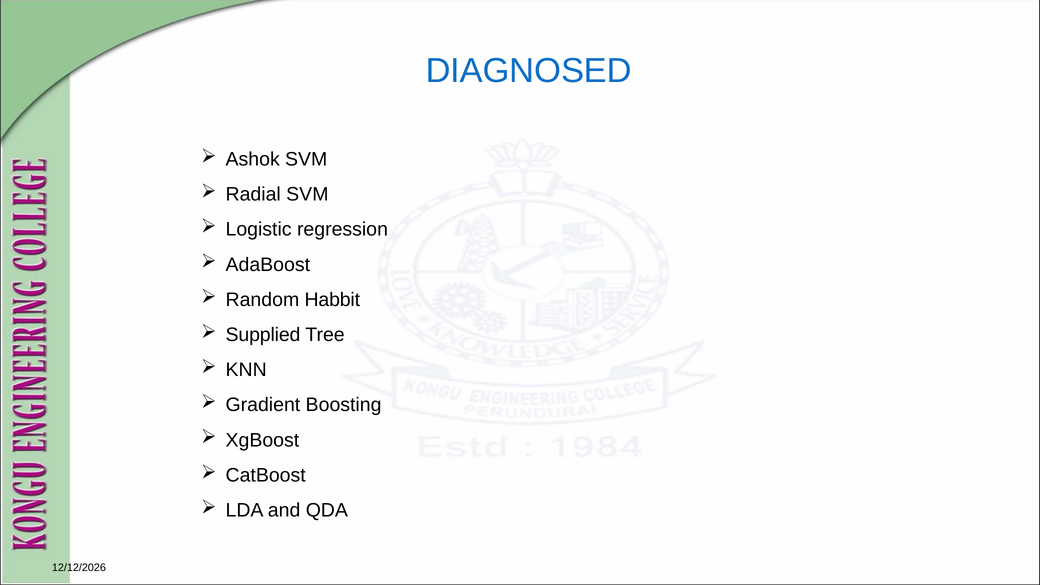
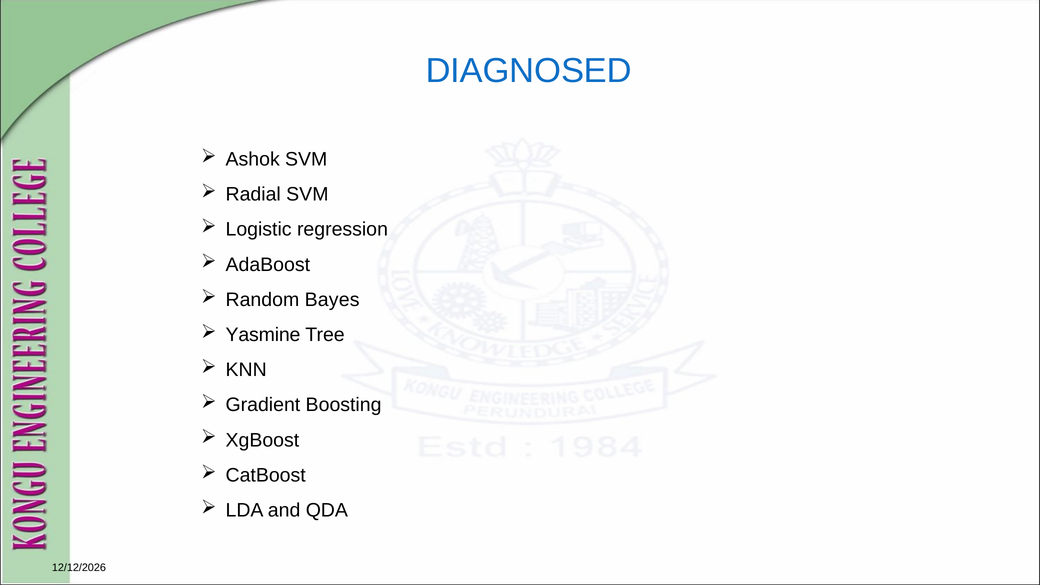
Habbit: Habbit -> Bayes
Supplied: Supplied -> Yasmine
